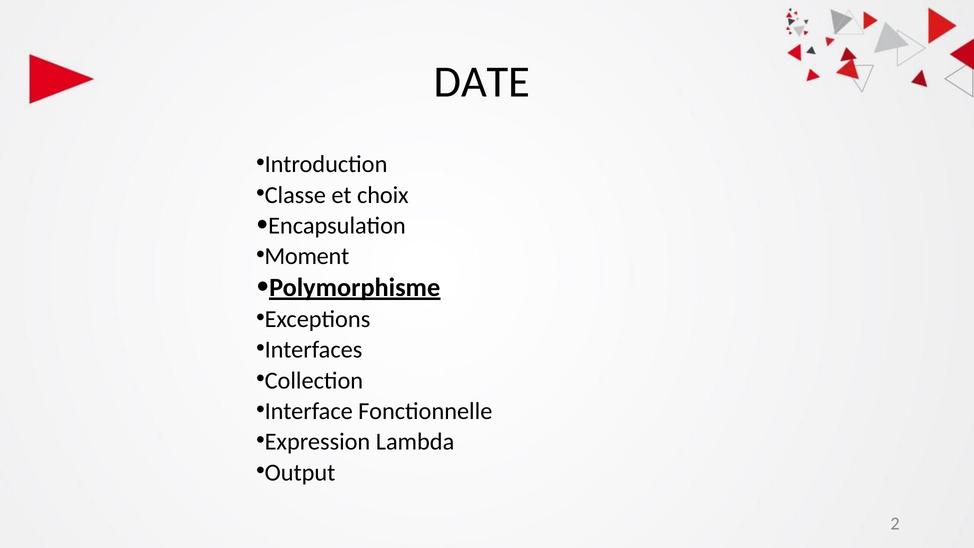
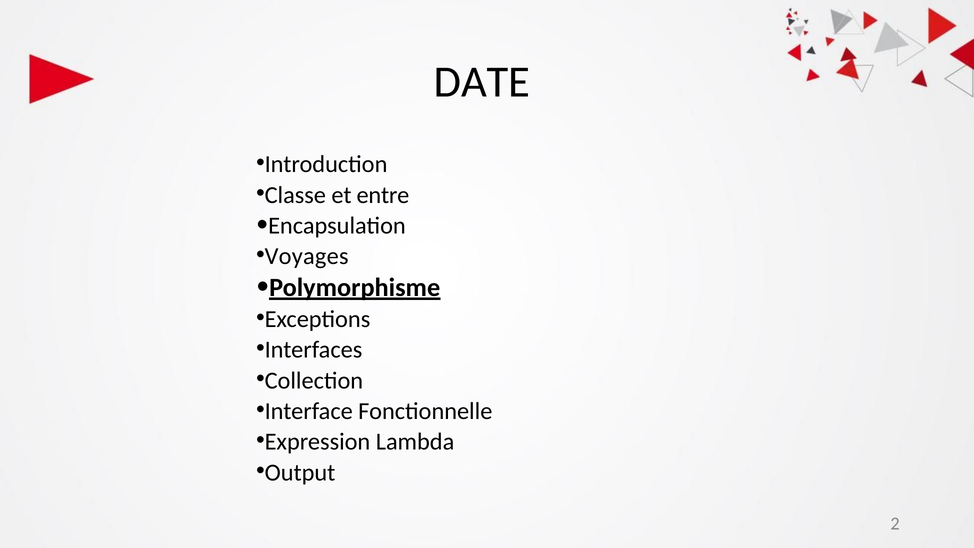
choix: choix -> entre
Moment: Moment -> Voyages
